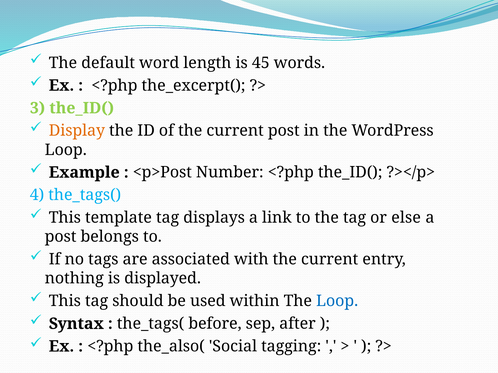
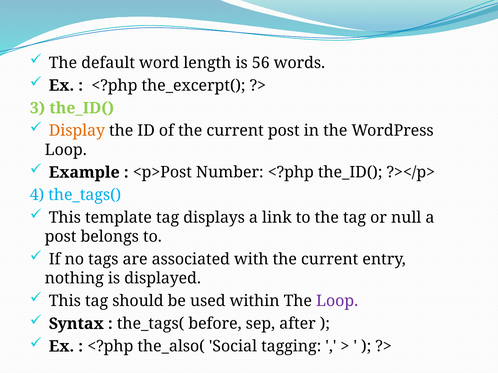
45: 45 -> 56
else: else -> null
Loop at (337, 301) colour: blue -> purple
